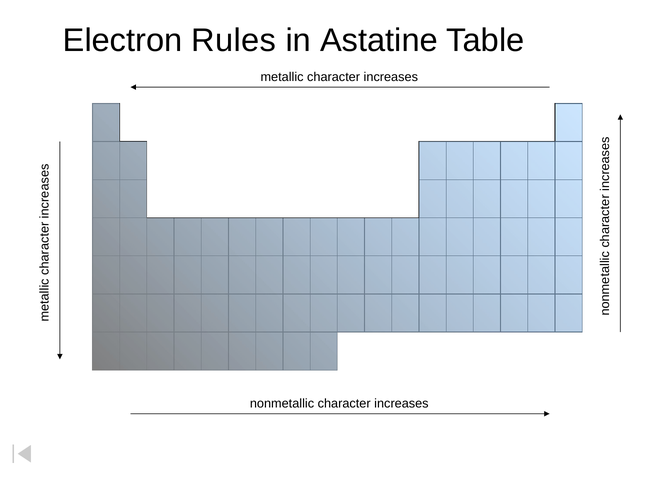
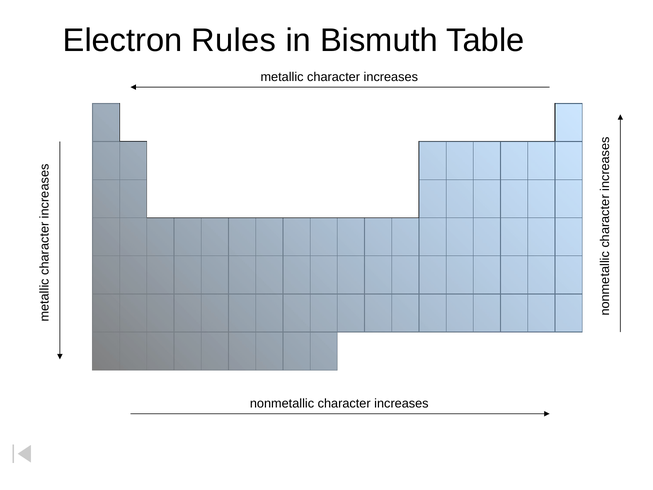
Astatine: Astatine -> Bismuth
